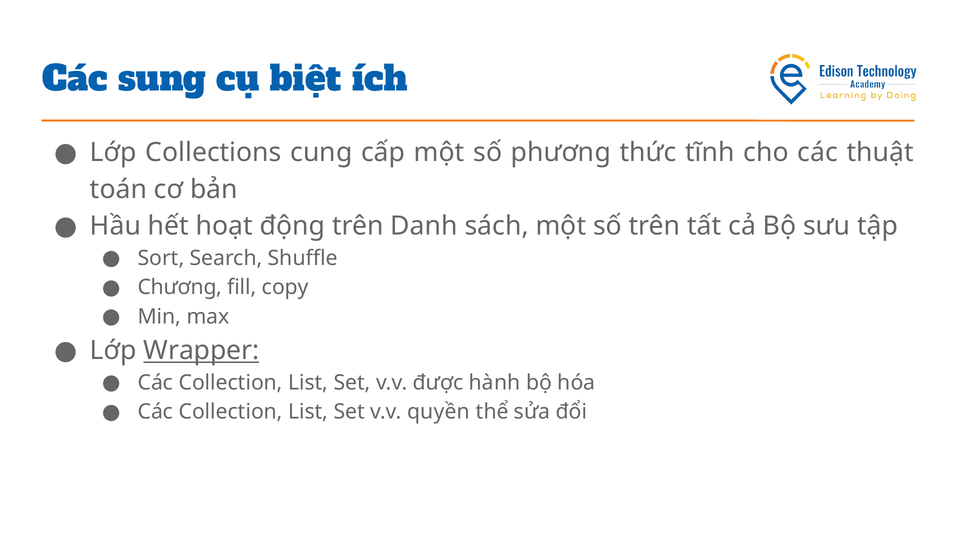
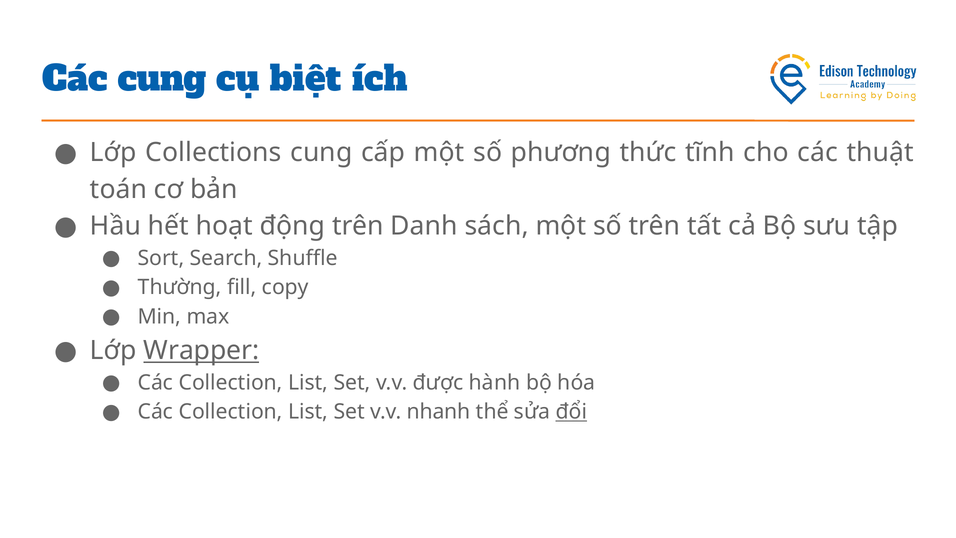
Các sung: sung -> cung
Chương: Chương -> Thường
quyền: quyền -> nhanh
đổi underline: none -> present
